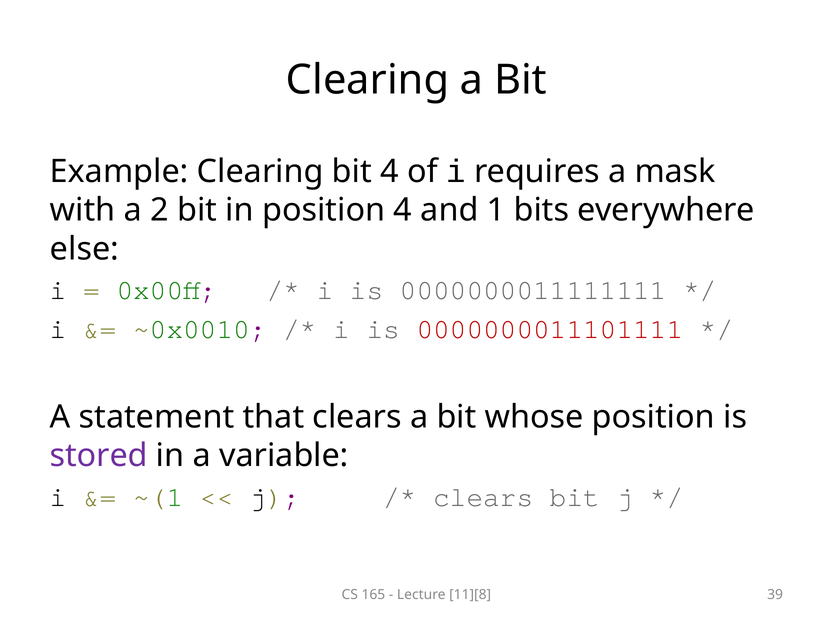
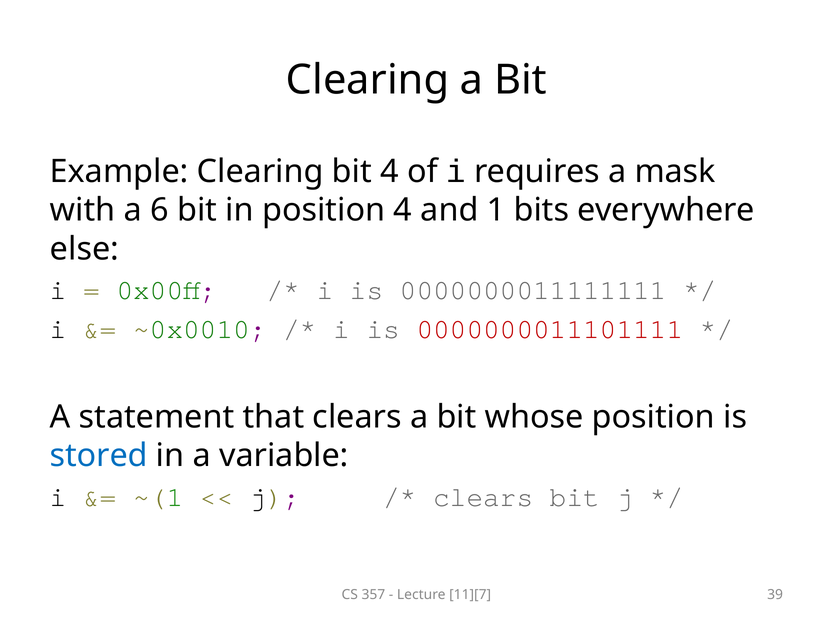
2: 2 -> 6
stored colour: purple -> blue
165: 165 -> 357
11][8: 11][8 -> 11][7
